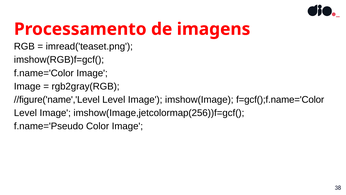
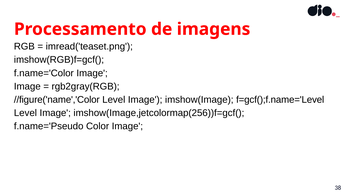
//figure('name','Level: //figure('name','Level -> //figure('name','Color
f=gcf();f.name='Color: f=gcf();f.name='Color -> f=gcf();f.name='Level
